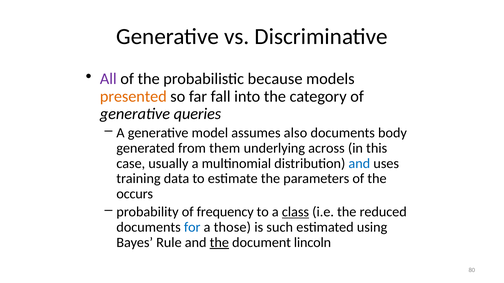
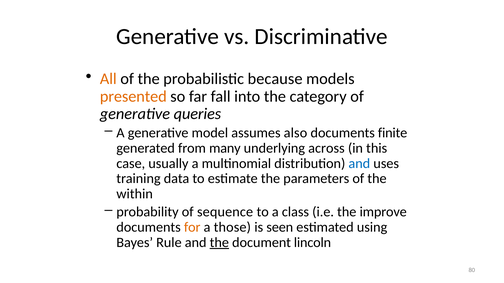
All colour: purple -> orange
body: body -> finite
them: them -> many
occurs: occurs -> within
frequency: frequency -> sequence
class underline: present -> none
reduced: reduced -> improve
for colour: blue -> orange
such: such -> seen
